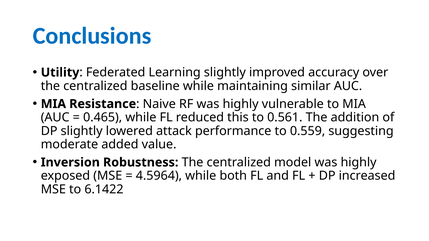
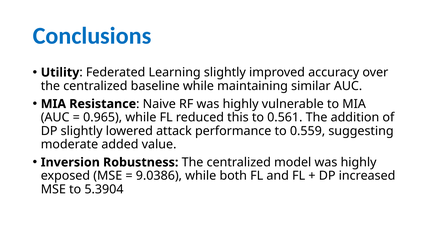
0.465: 0.465 -> 0.965
4.5964: 4.5964 -> 9.0386
6.1422: 6.1422 -> 5.3904
